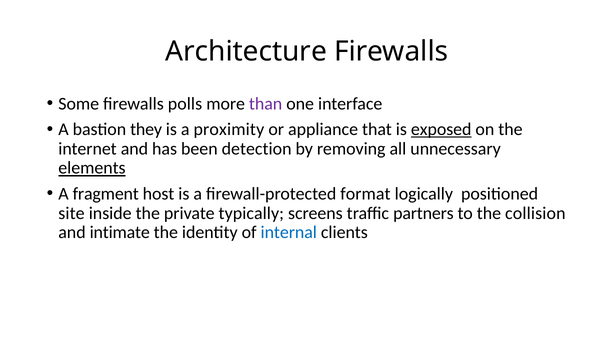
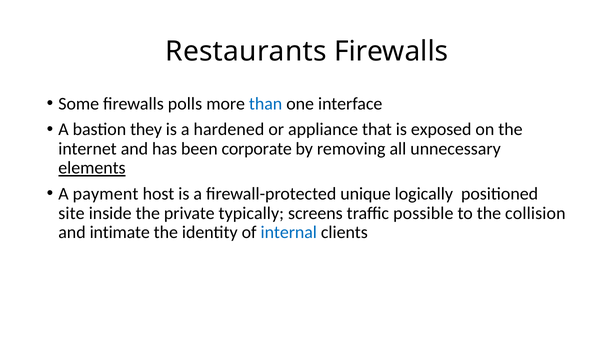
Architecture: Architecture -> Restaurants
than colour: purple -> blue
proximity: proximity -> hardened
exposed underline: present -> none
detection: detection -> corporate
fragment: fragment -> payment
format: format -> unique
partners: partners -> possible
